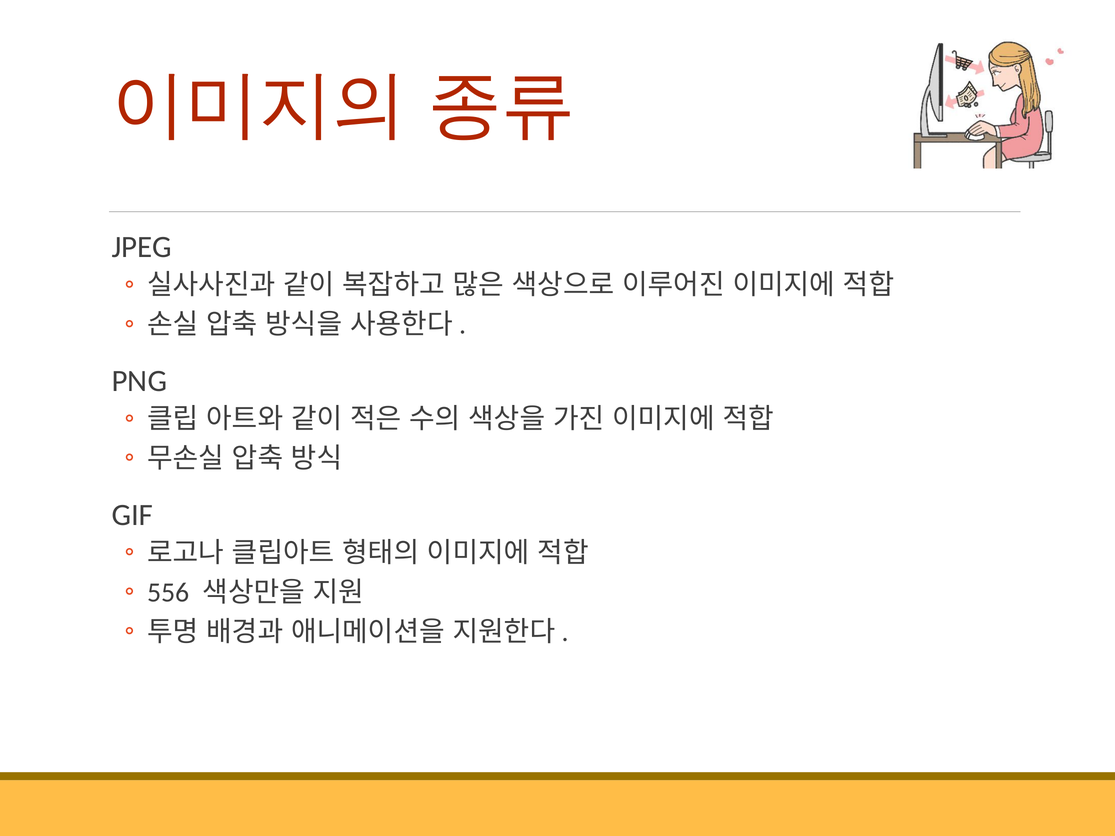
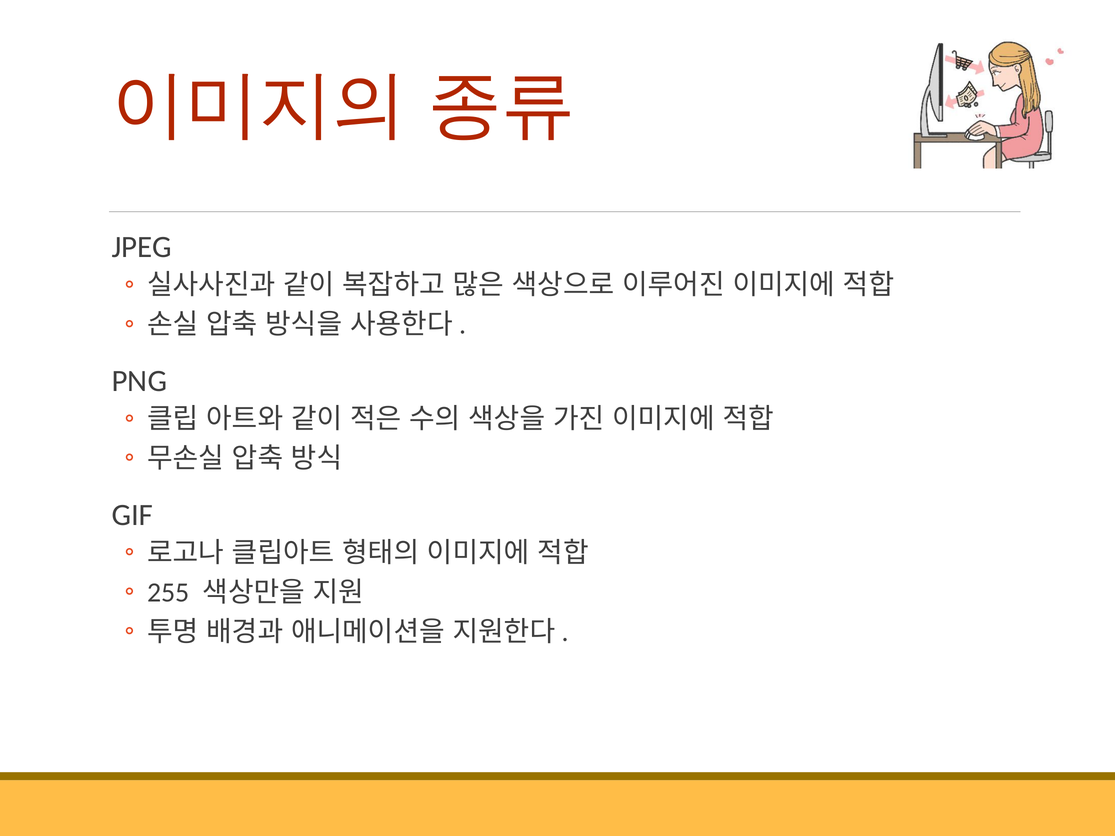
556: 556 -> 255
